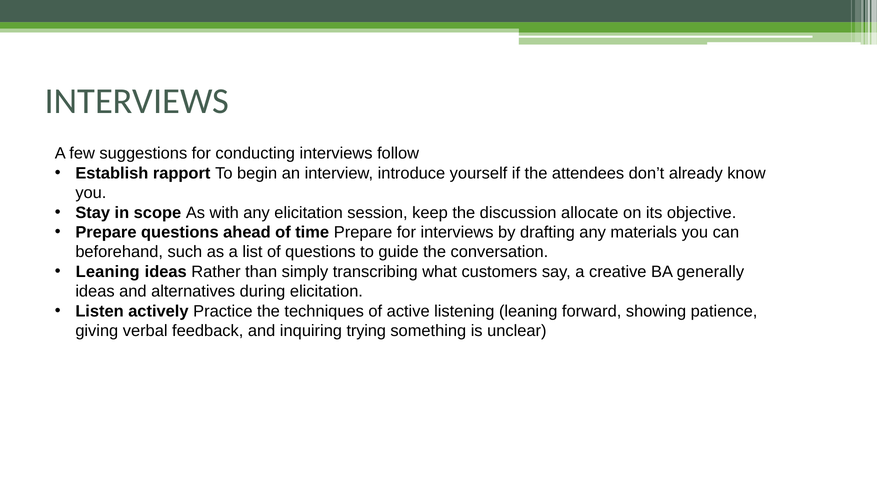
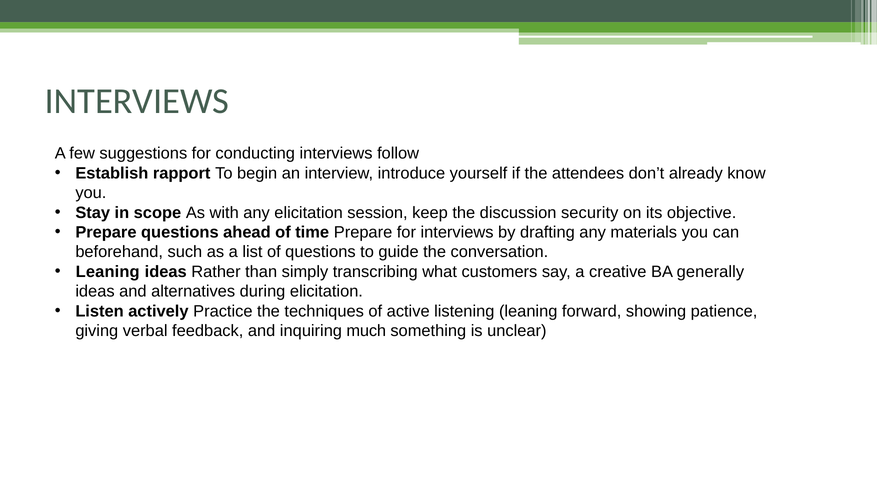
allocate: allocate -> security
trying: trying -> much
